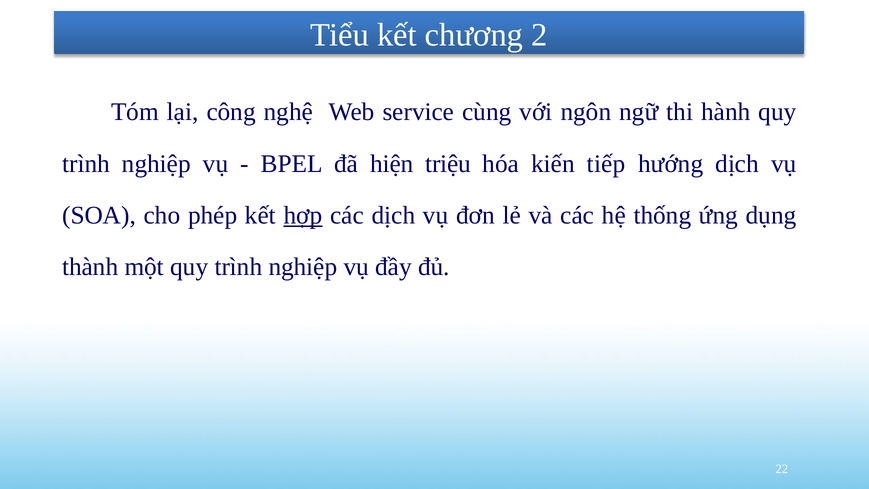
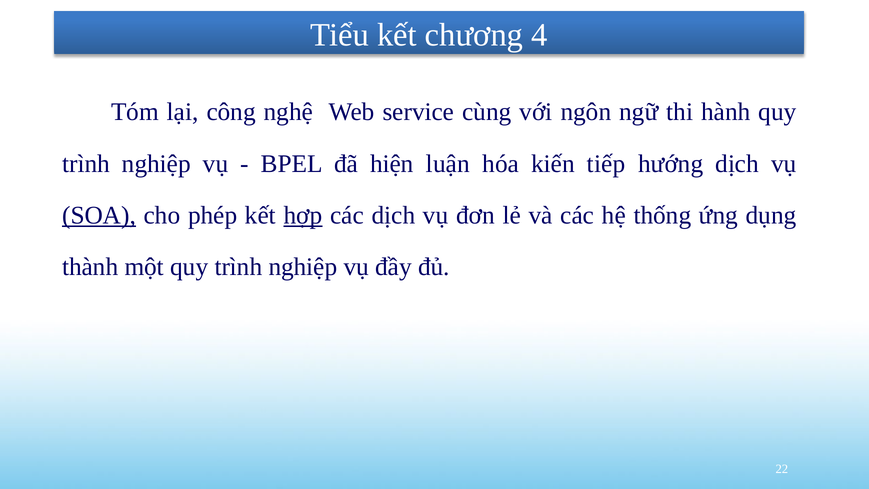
2: 2 -> 4
triệu: triệu -> luận
SOA underline: none -> present
